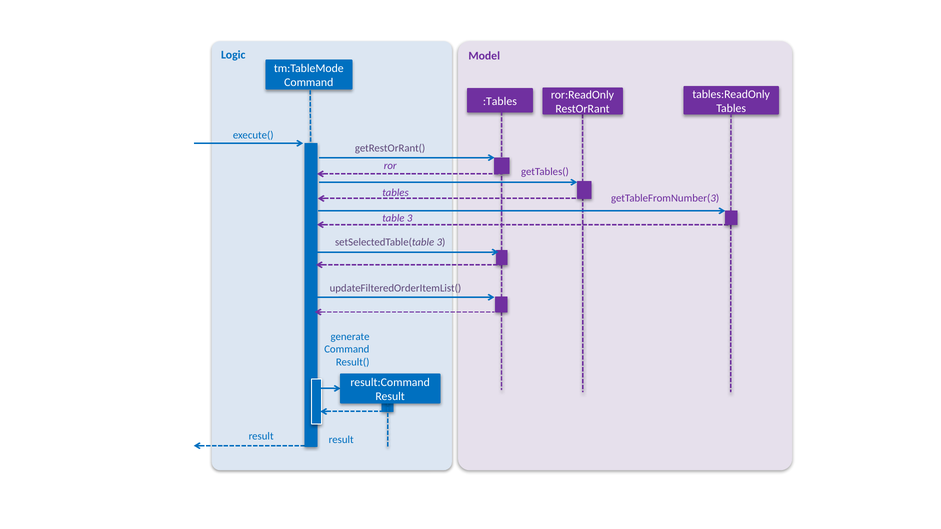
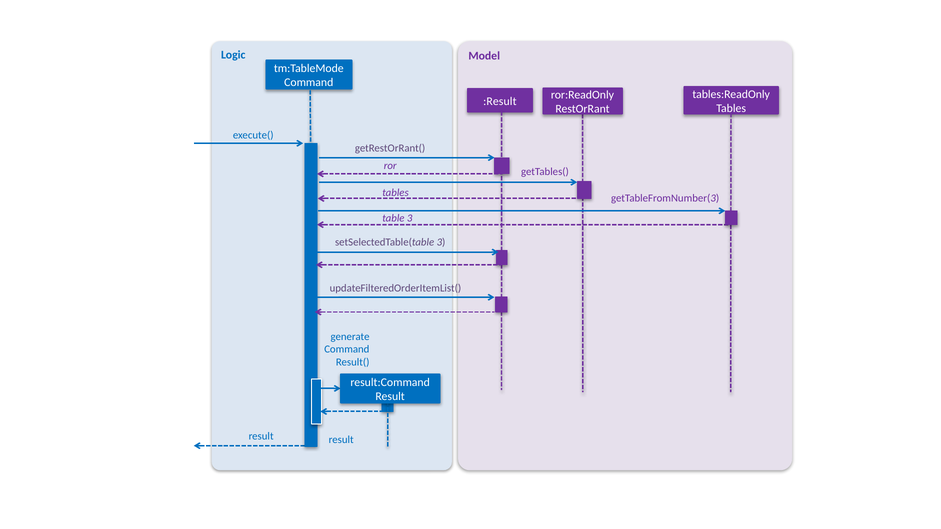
:Tables: :Tables -> :Result
